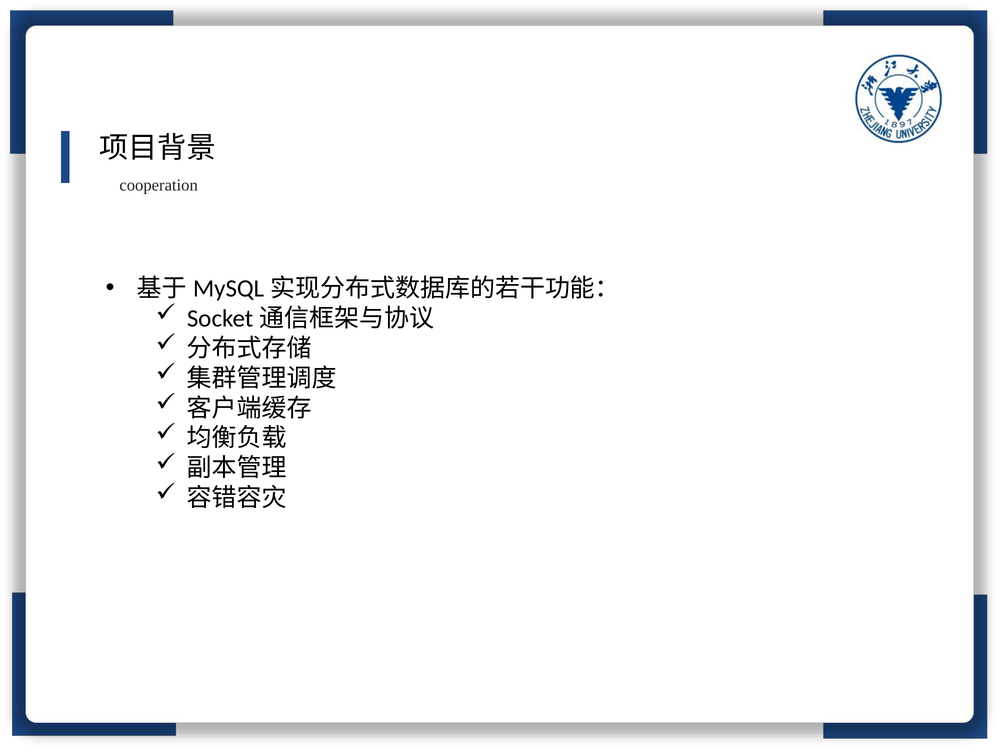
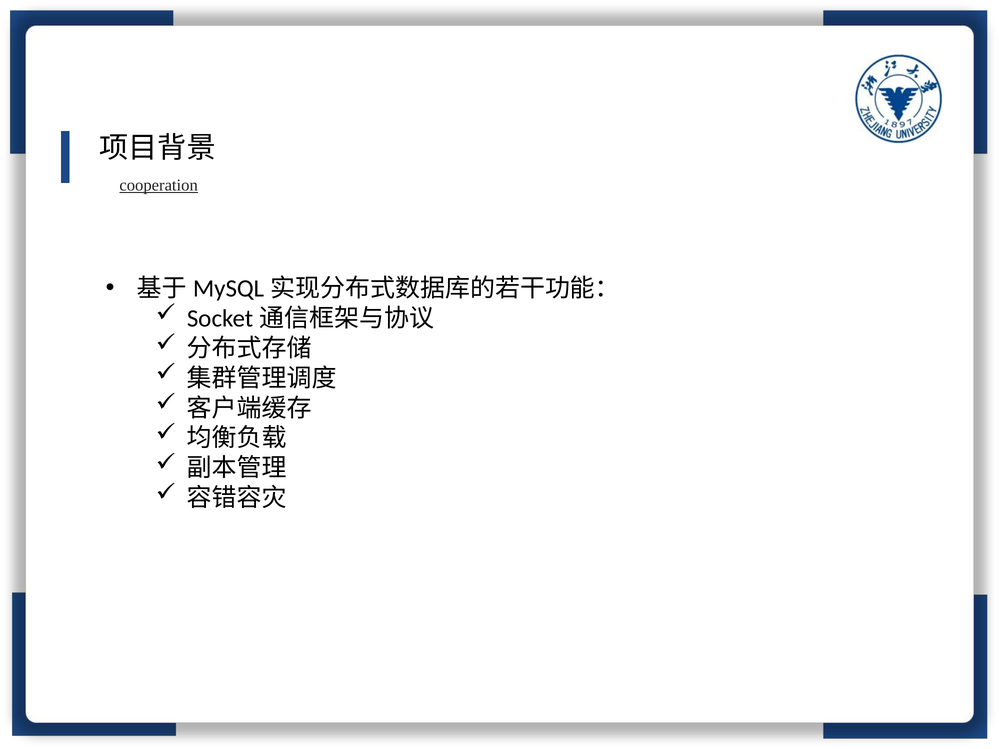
cooperation underline: none -> present
